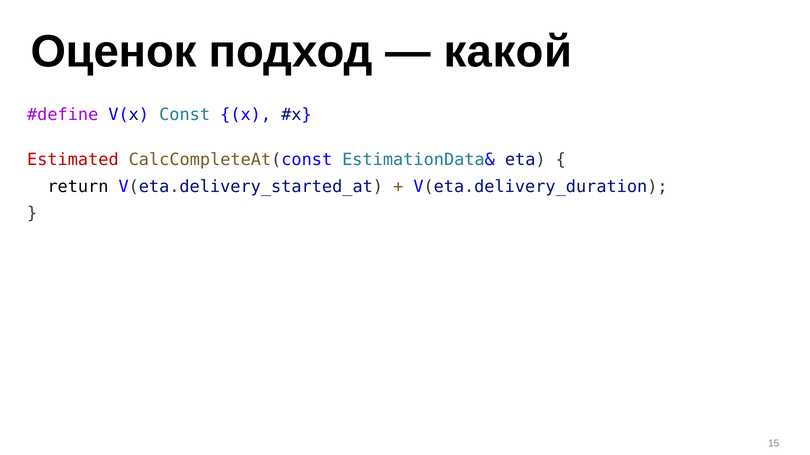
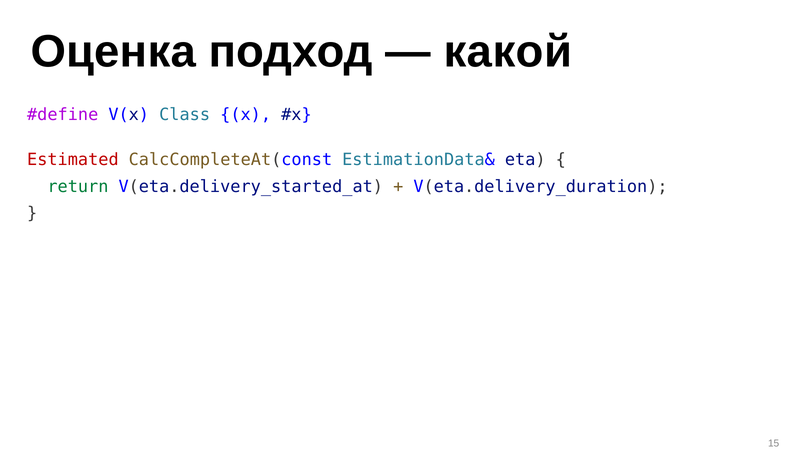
Оценок: Оценок -> Оценка
Const: Const -> Class
return colour: black -> green
